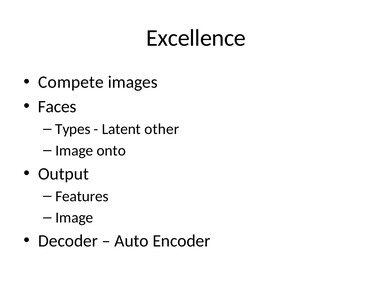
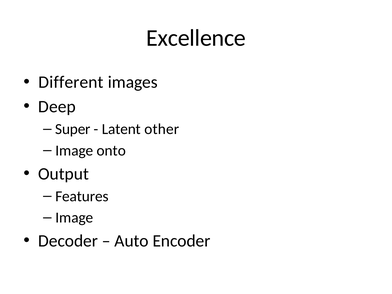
Compete: Compete -> Different
Faces: Faces -> Deep
Types: Types -> Super
